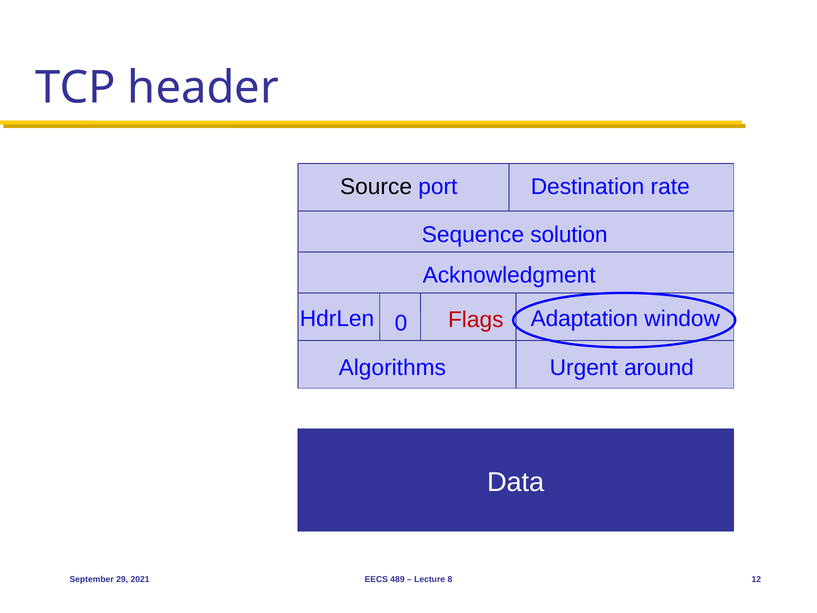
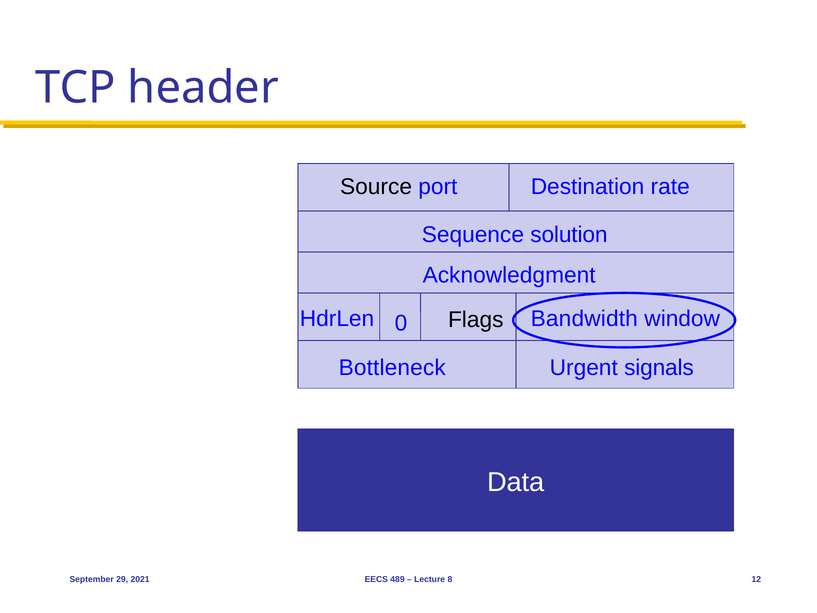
Adaptation: Adaptation -> Bandwidth
Flags colour: red -> black
Algorithms: Algorithms -> Bottleneck
around: around -> signals
